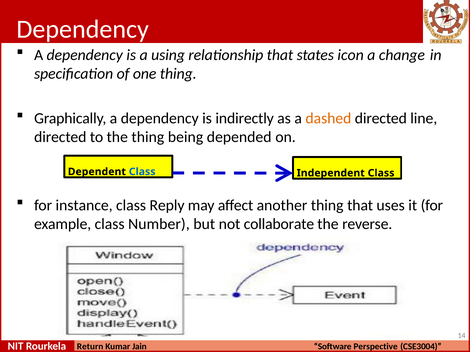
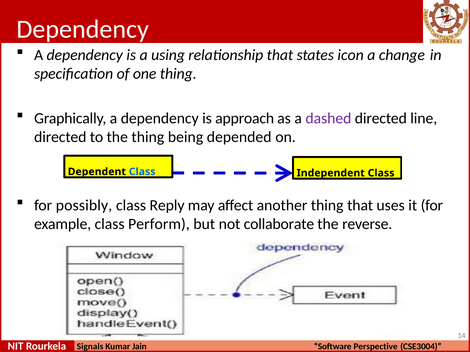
indirectly: indirectly -> approach
dashed colour: orange -> purple
instance: instance -> possibly
Number: Number -> Perform
Return: Return -> Signals
